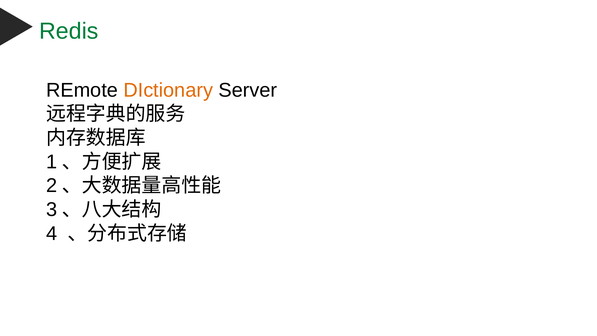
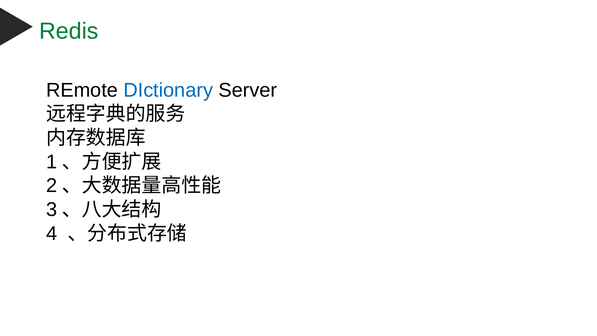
DIctionary colour: orange -> blue
